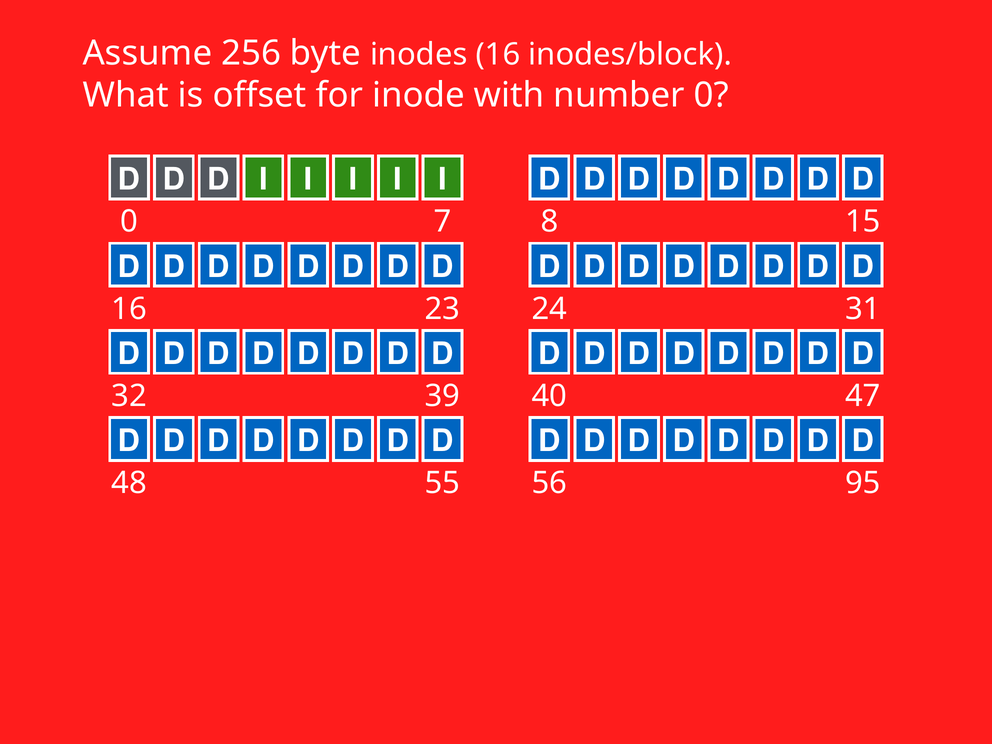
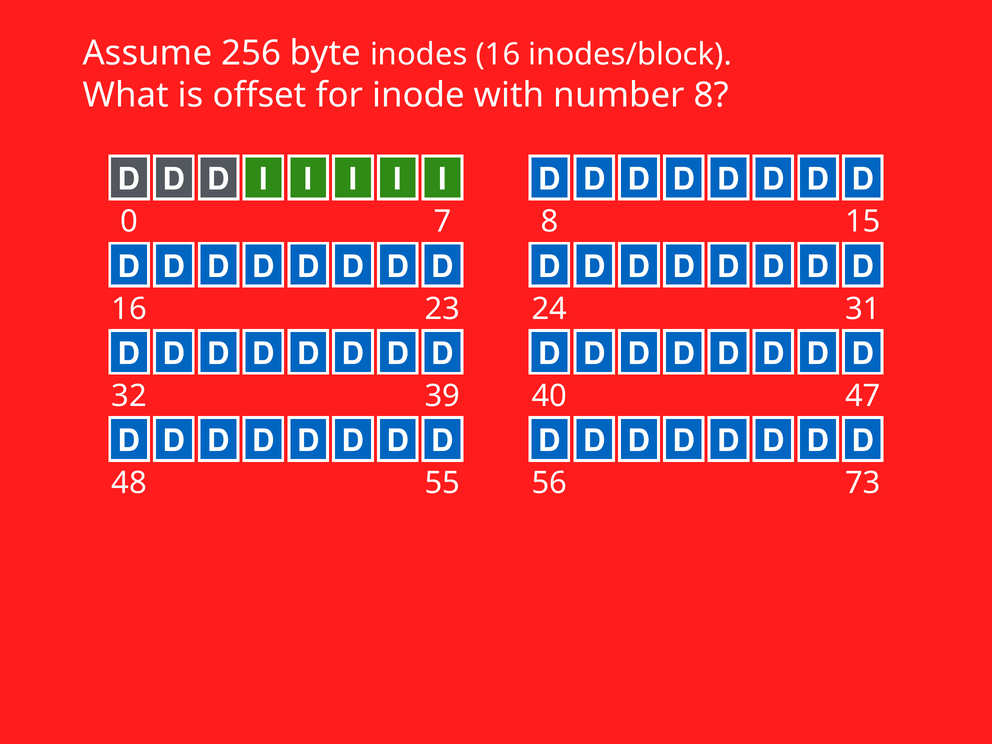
number 0: 0 -> 8
95: 95 -> 73
